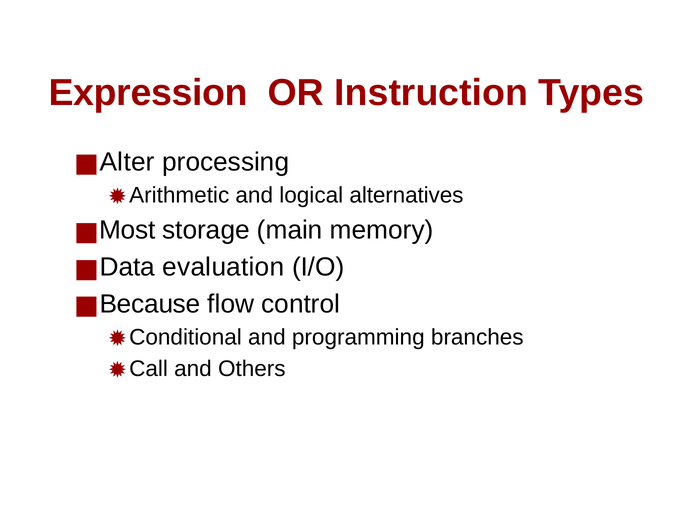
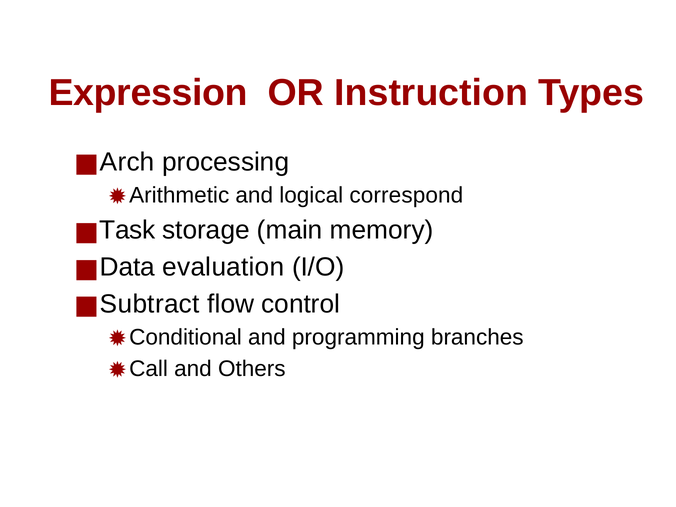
Alter: Alter -> Arch
alternatives: alternatives -> correspond
Most: Most -> Task
Because: Because -> Subtract
